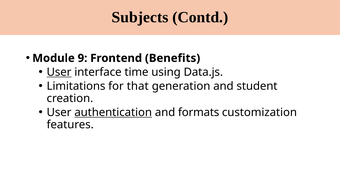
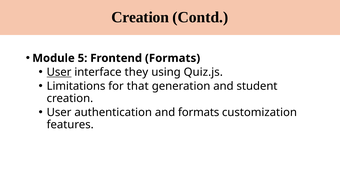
Subjects at (140, 17): Subjects -> Creation
9: 9 -> 5
Frontend Benefits: Benefits -> Formats
time: time -> they
Data.js: Data.js -> Quiz.js
authentication underline: present -> none
